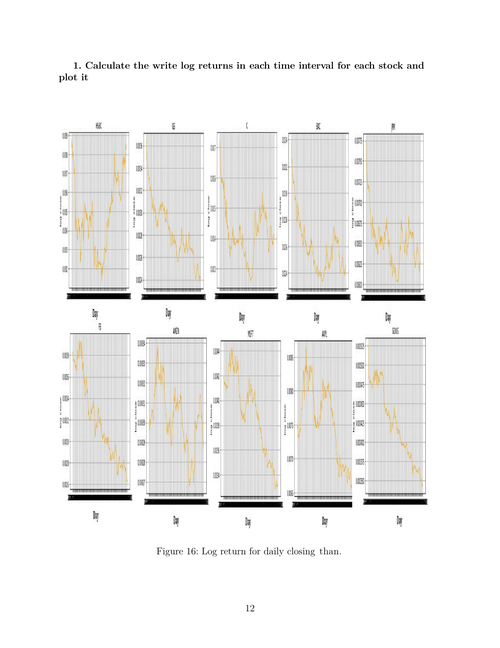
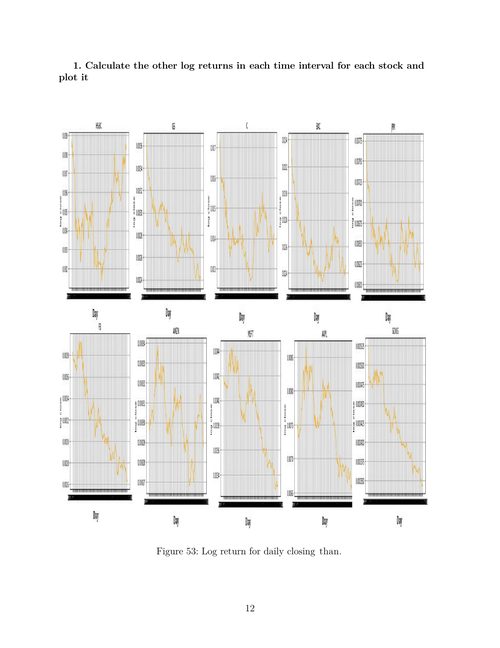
write: write -> other
16: 16 -> 53
